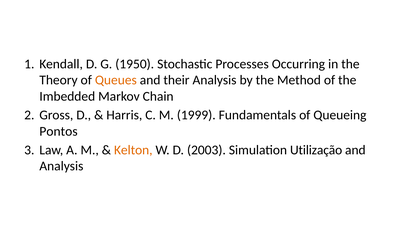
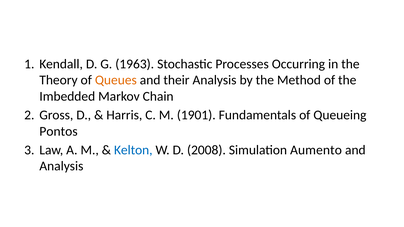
1950: 1950 -> 1963
1999: 1999 -> 1901
Kelton colour: orange -> blue
2003: 2003 -> 2008
Utilização: Utilização -> Aumento
